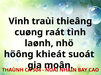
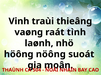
cuøng: cuøng -> vaøng
khieát: khieát -> nöông
